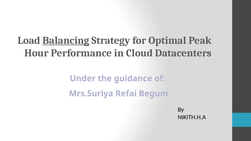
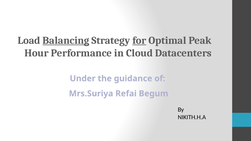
for underline: none -> present
